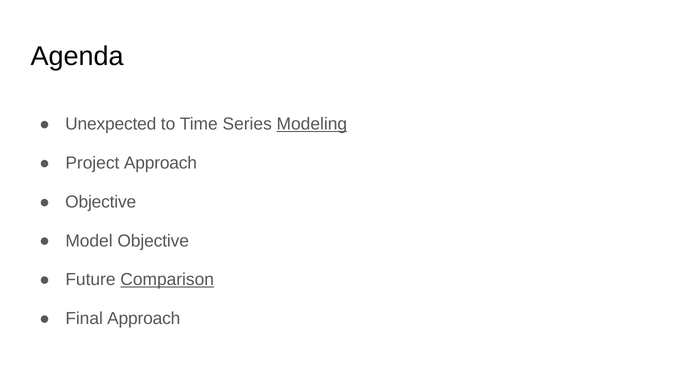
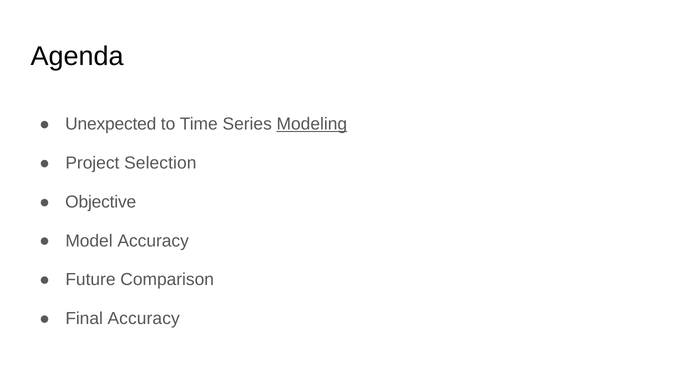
Project Approach: Approach -> Selection
Model Objective: Objective -> Accuracy
Comparison underline: present -> none
Final Approach: Approach -> Accuracy
